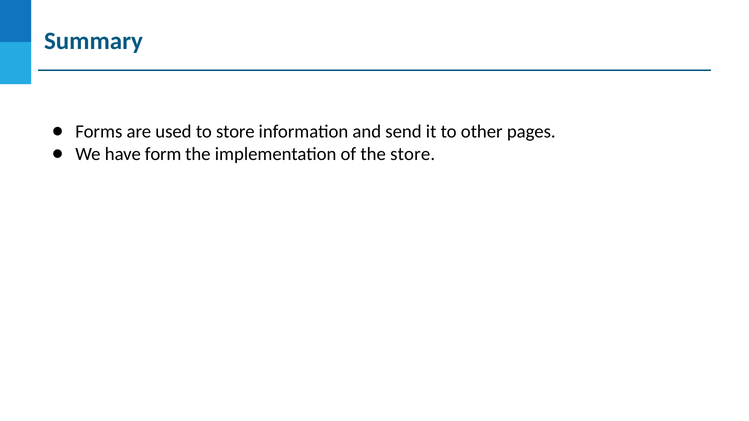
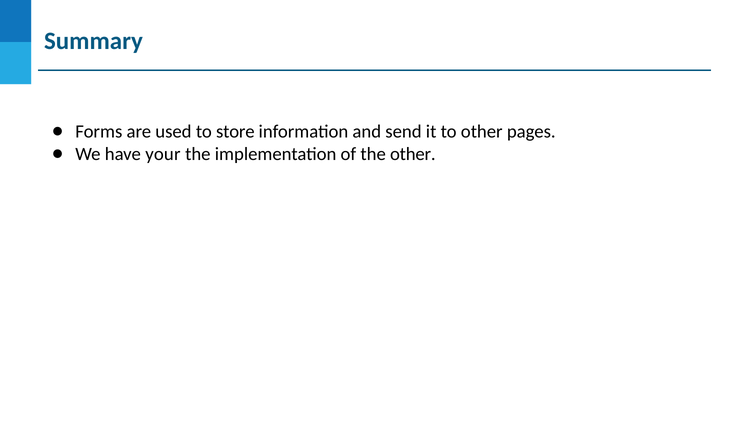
form: form -> your
the store: store -> other
